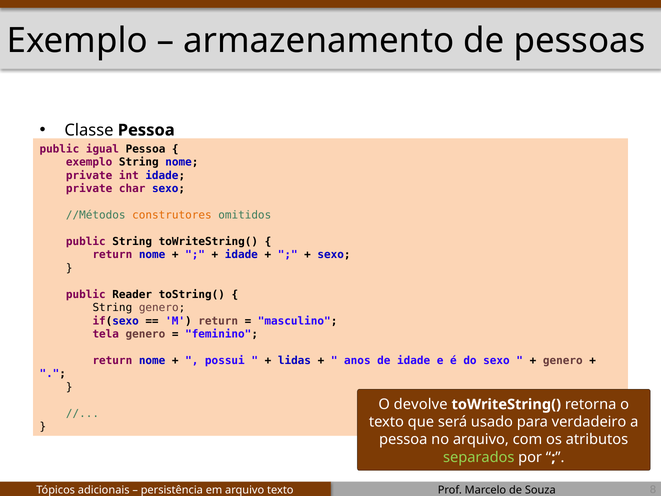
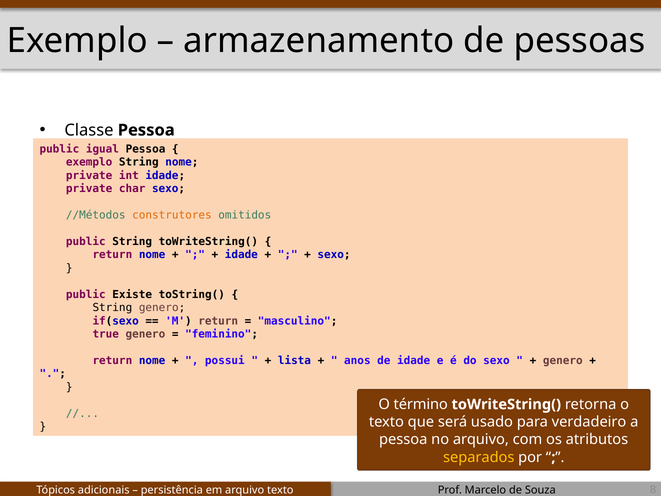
Reader: Reader -> Existe
tela: tela -> true
lidas: lidas -> lista
devolve: devolve -> término
separados colour: light green -> yellow
